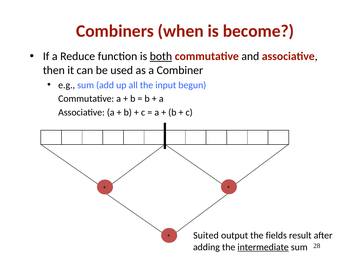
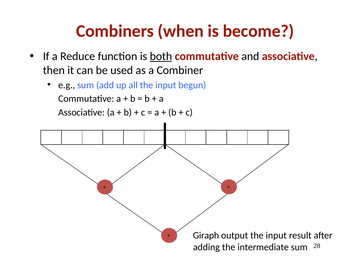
Suited: Suited -> Giraph
output the fields: fields -> input
intermediate underline: present -> none
